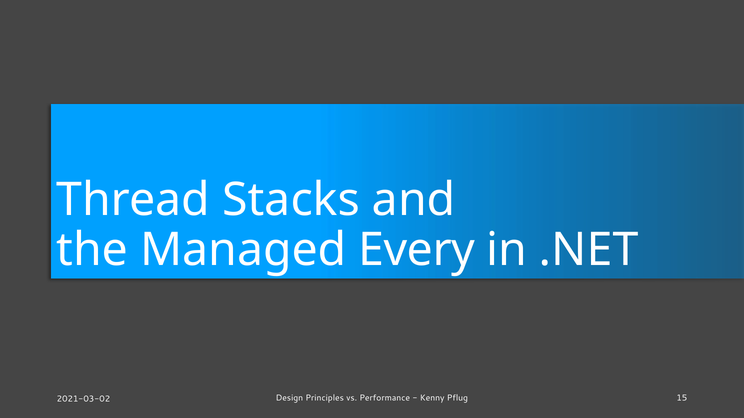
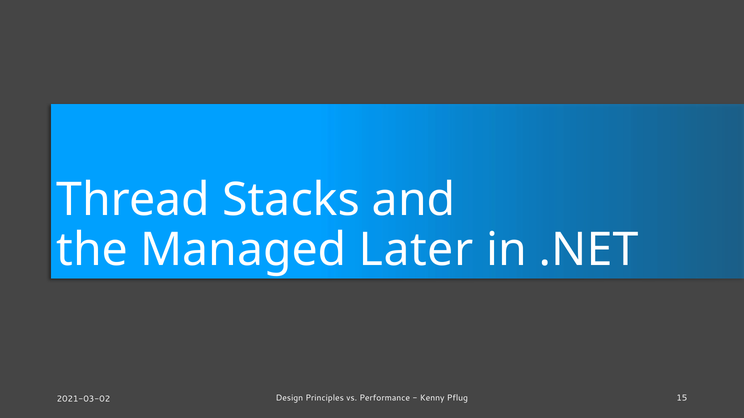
Every: Every -> Later
